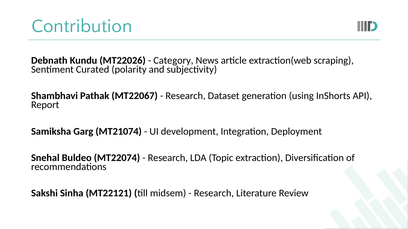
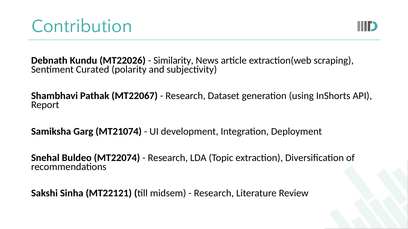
Category: Category -> Similarity
